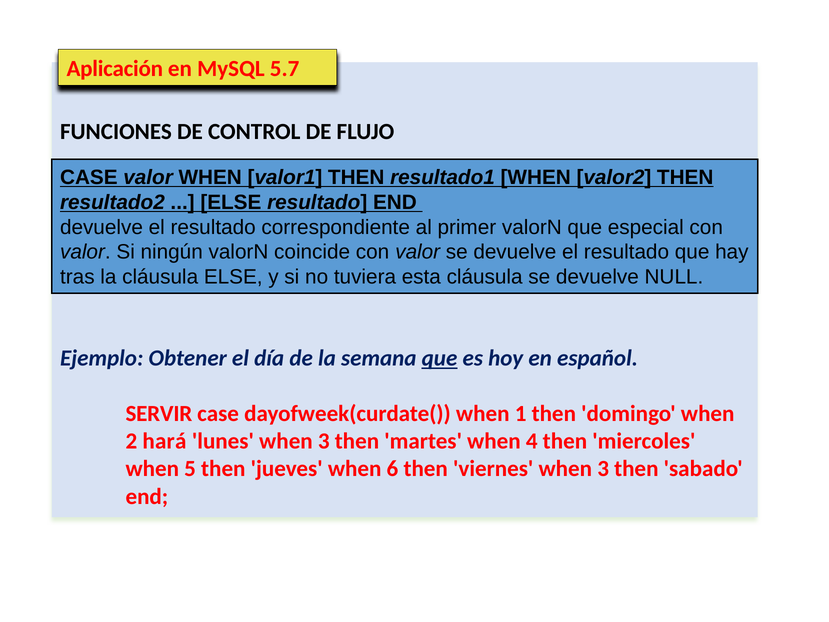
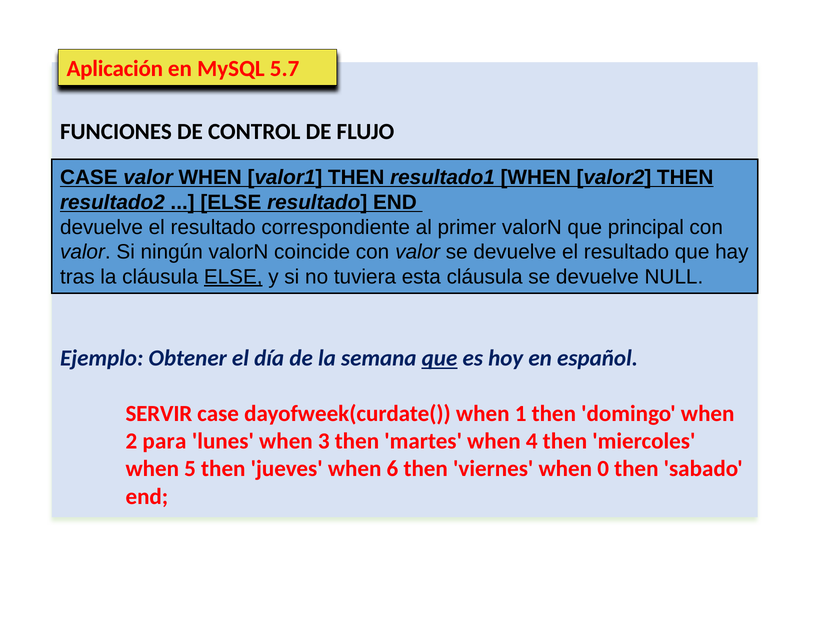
especial: especial -> principal
ELSE at (233, 277) underline: none -> present
hará: hará -> para
viernes when 3: 3 -> 0
